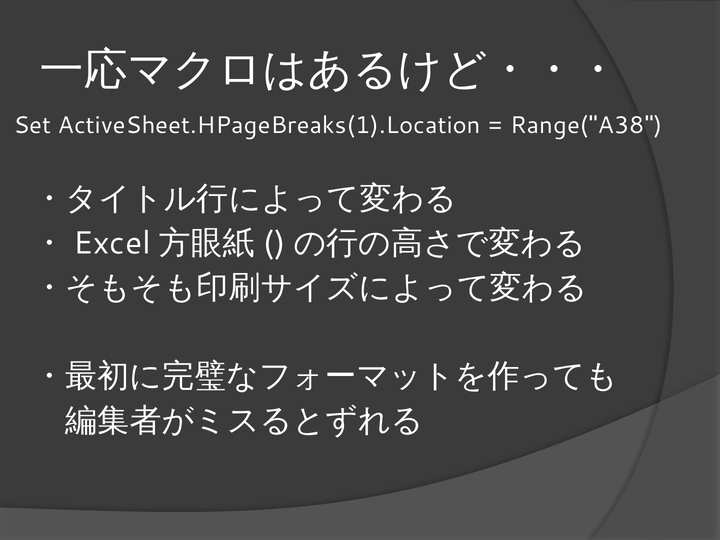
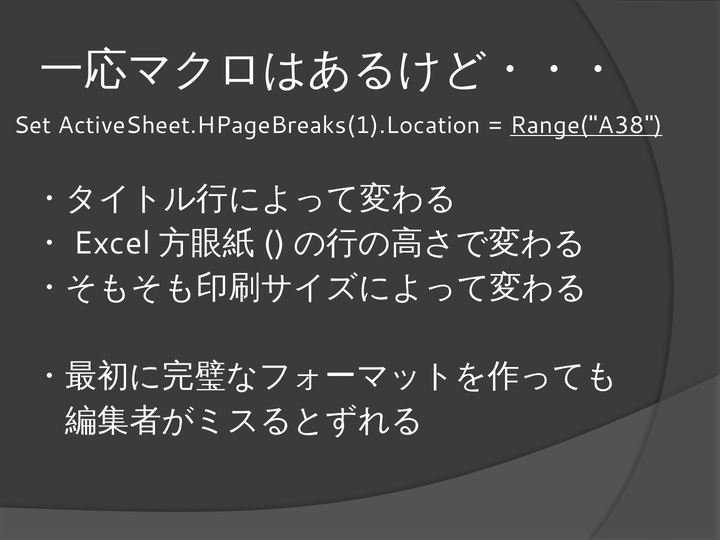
Range("A38 underline: none -> present
